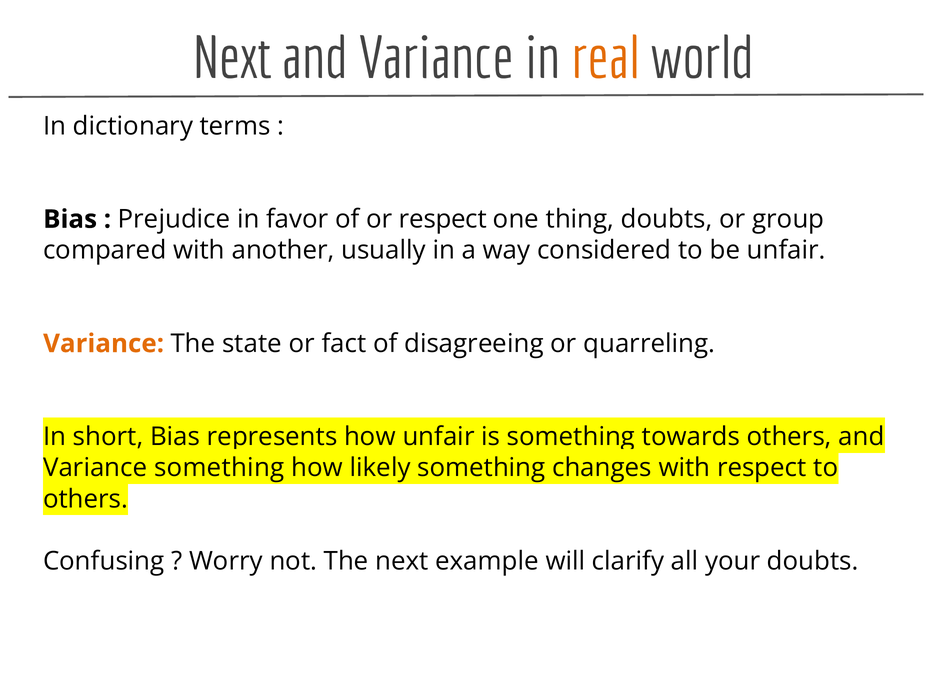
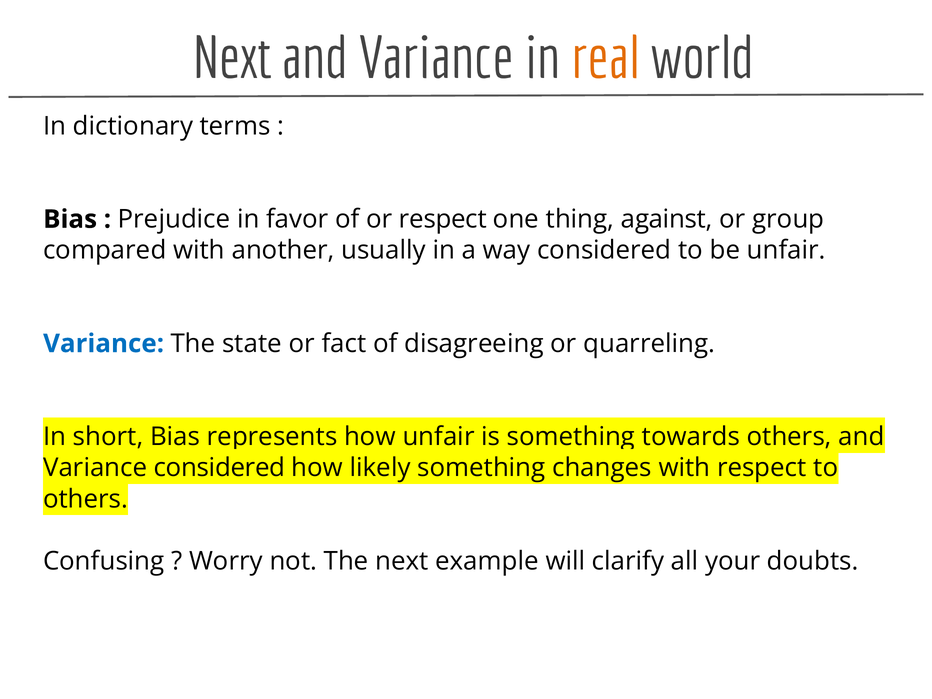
thing doubts: doubts -> against
Variance at (104, 344) colour: orange -> blue
something at (219, 468): something -> considered
